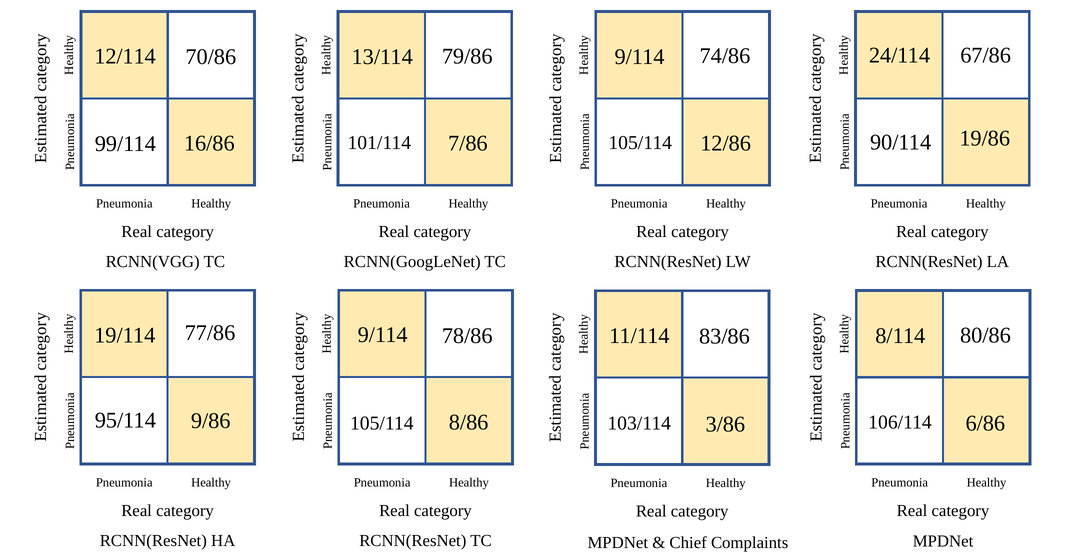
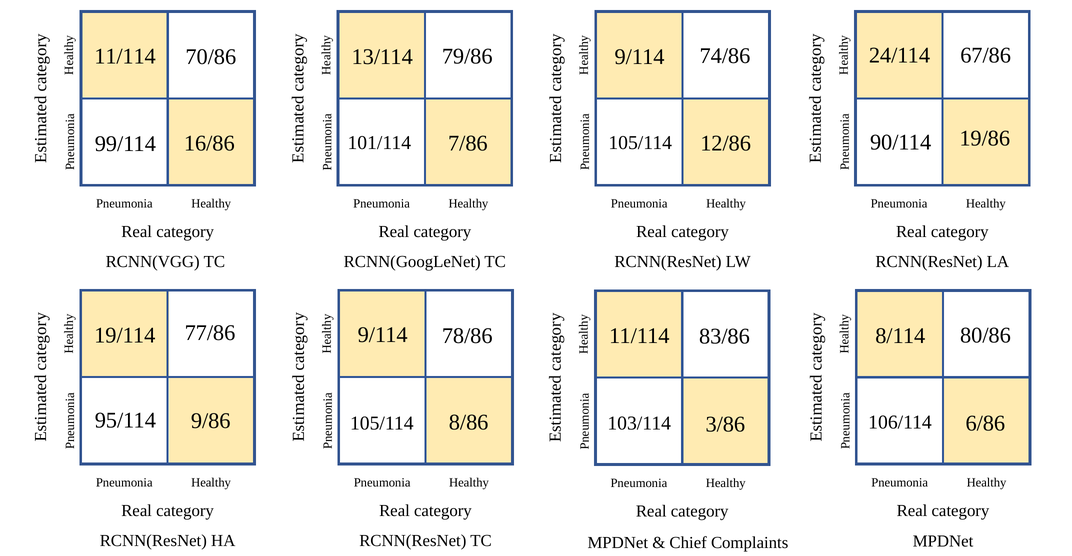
12/114 at (125, 57): 12/114 -> 11/114
